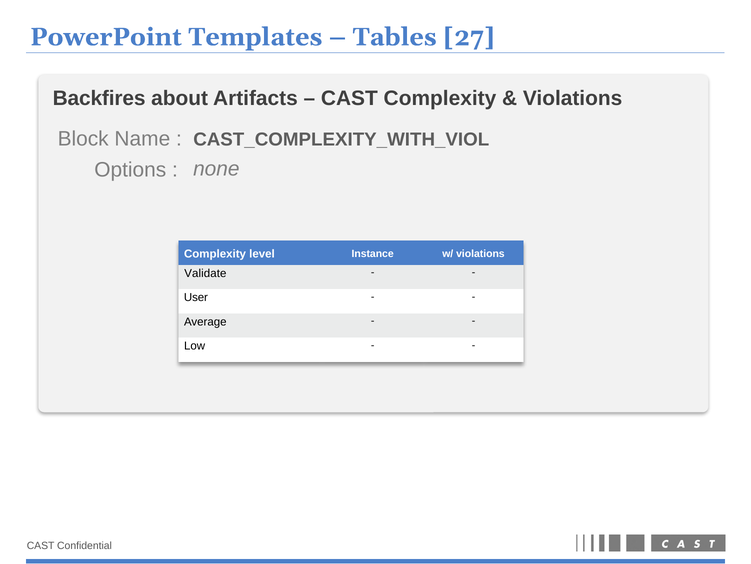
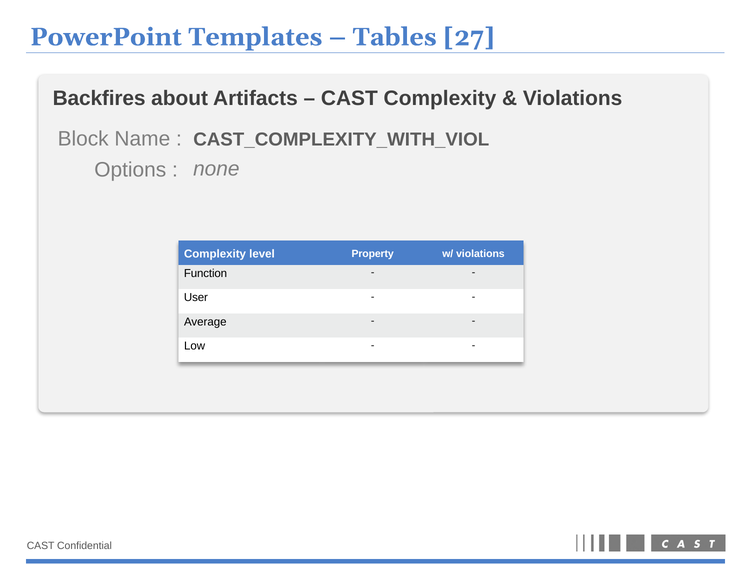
Instance: Instance -> Property
Validate: Validate -> Function
